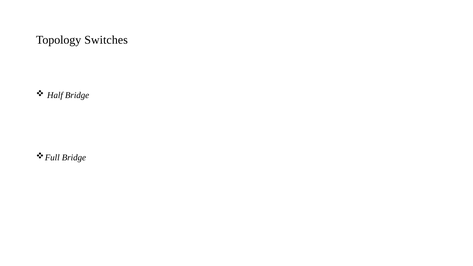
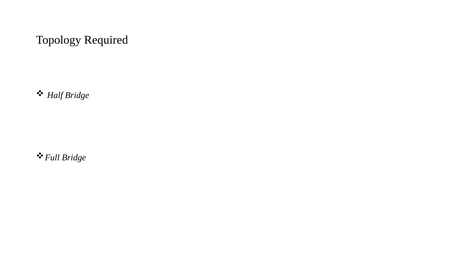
Switches: Switches -> Required
